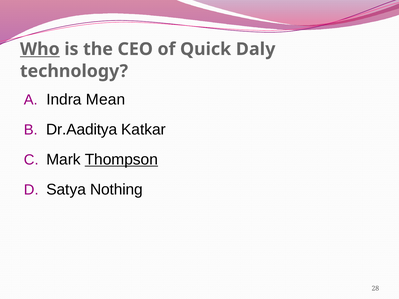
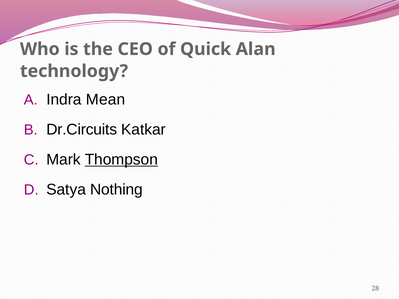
Who underline: present -> none
Daly: Daly -> Alan
Dr.Aaditya: Dr.Aaditya -> Dr.Circuits
